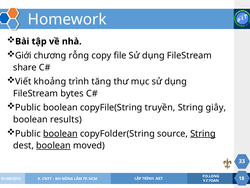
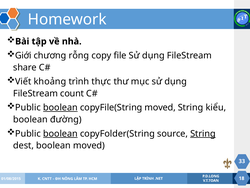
tăng: tăng -> thực
bytes: bytes -> count
boolean at (60, 107) underline: none -> present
copyFile(String truyền: truyền -> moved
giây: giây -> kiểu
results: results -> đường
boolean at (53, 145) underline: present -> none
